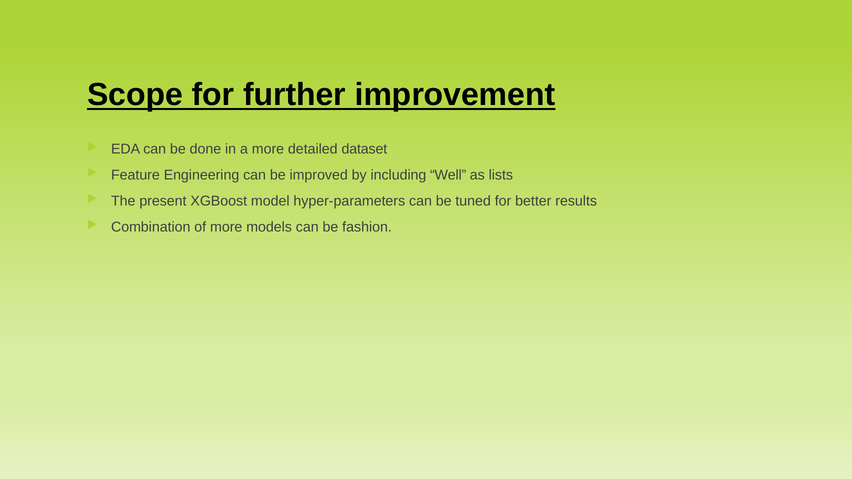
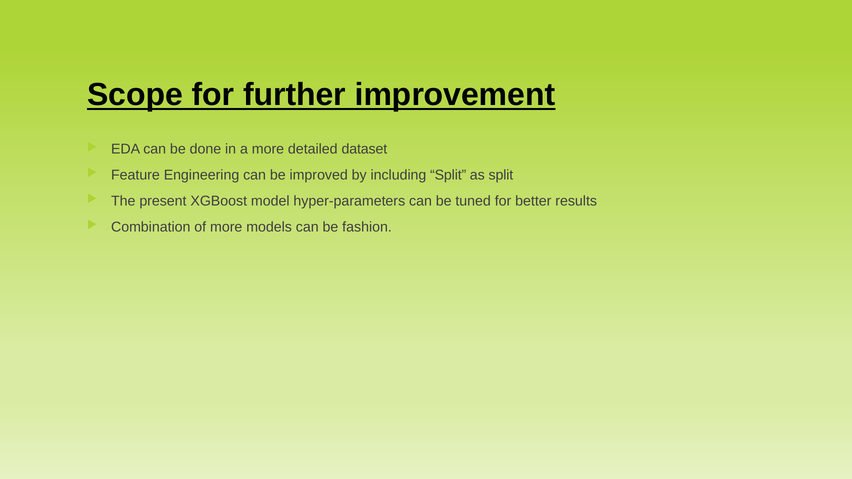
including Well: Well -> Split
as lists: lists -> split
